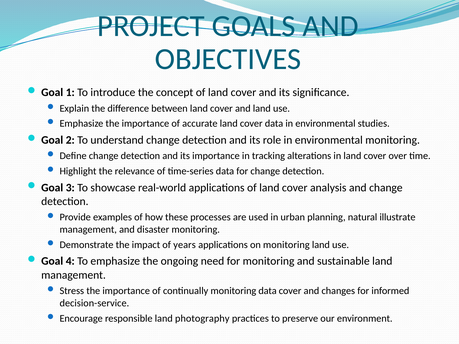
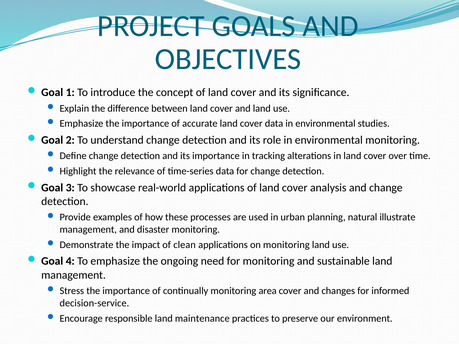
years: years -> clean
monitoring data: data -> area
photography: photography -> maintenance
